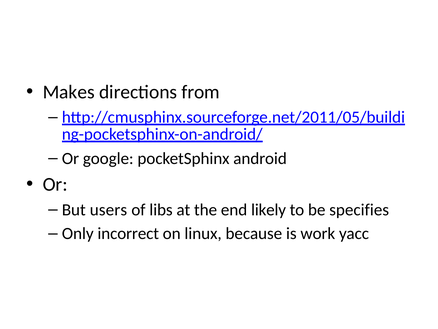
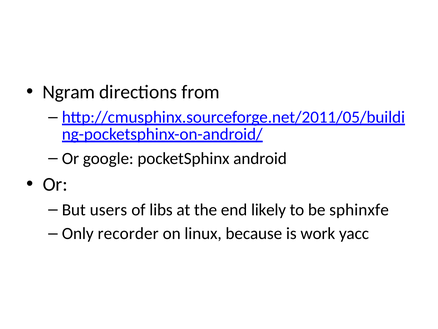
Makes: Makes -> Ngram
specifies: specifies -> sphinxfe
incorrect: incorrect -> recorder
